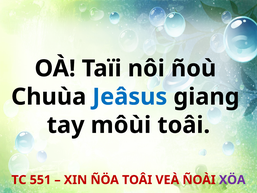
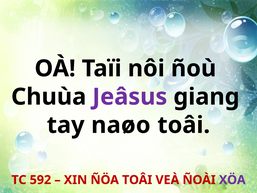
Jeâsus colour: blue -> purple
môùi: môùi -> naøo
551: 551 -> 592
